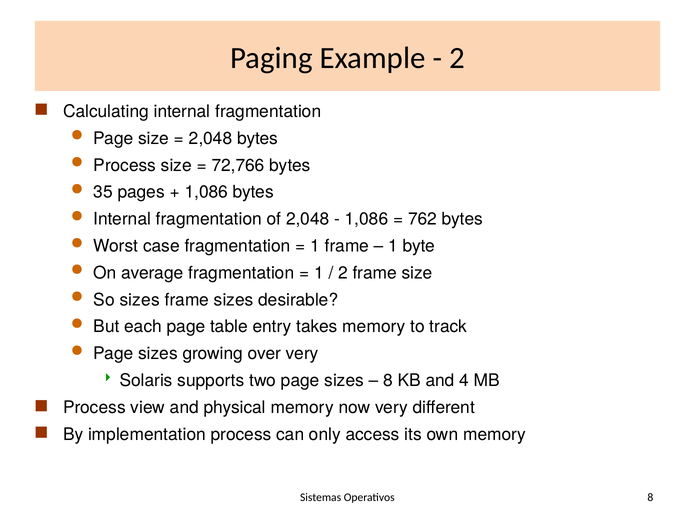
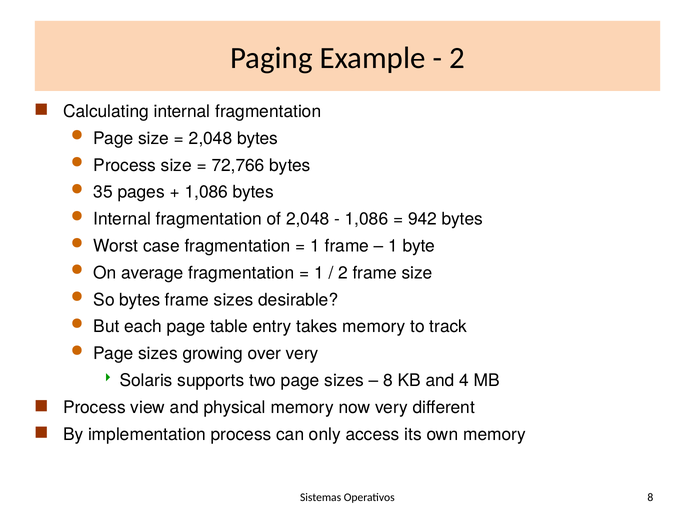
762: 762 -> 942
So sizes: sizes -> bytes
